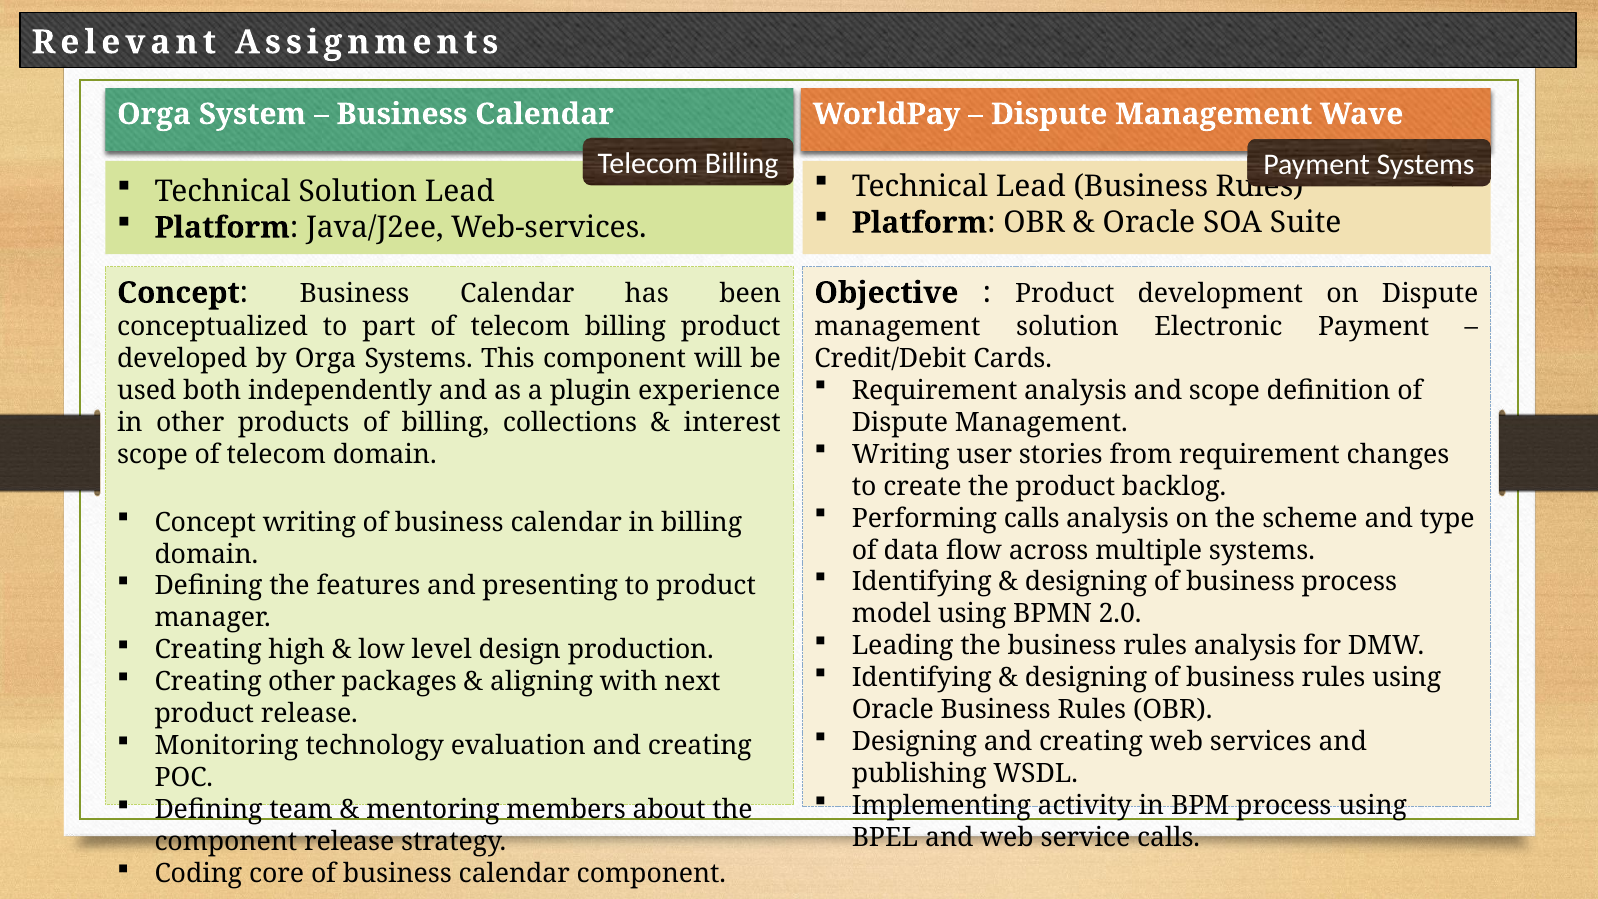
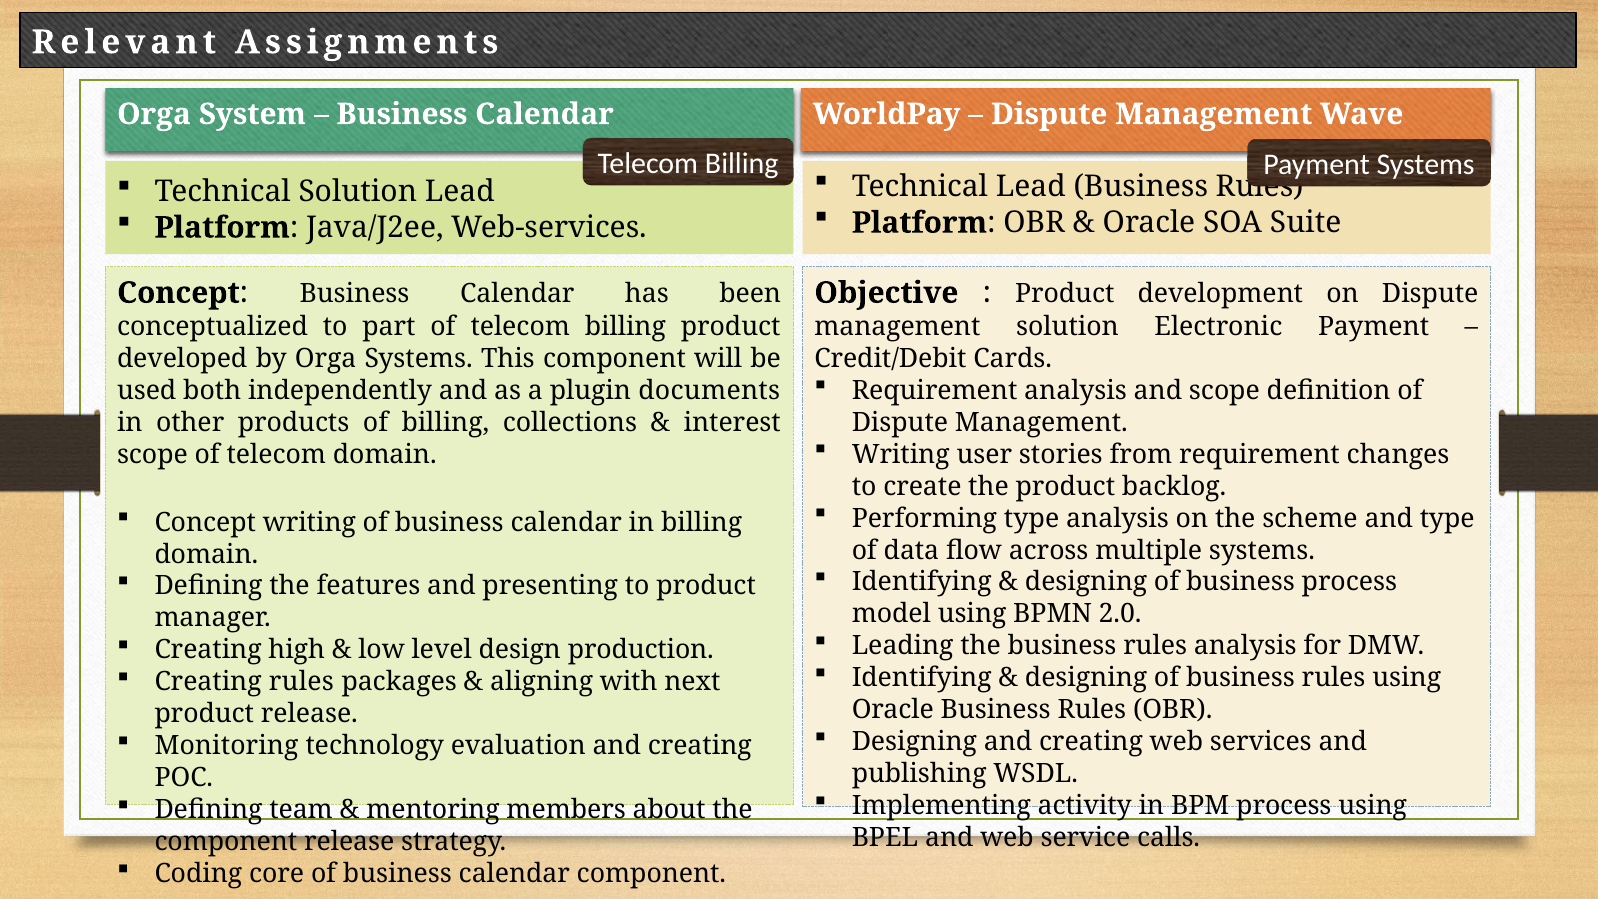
experience: experience -> documents
Performing calls: calls -> type
Creating other: other -> rules
